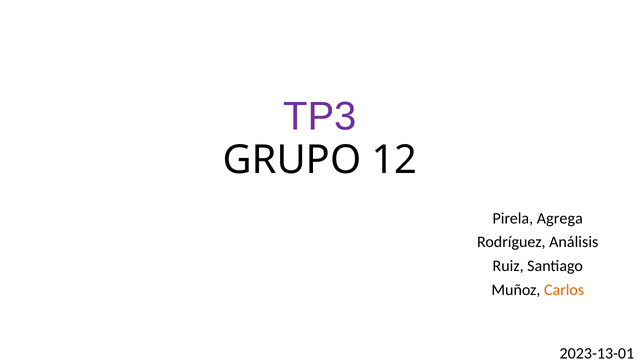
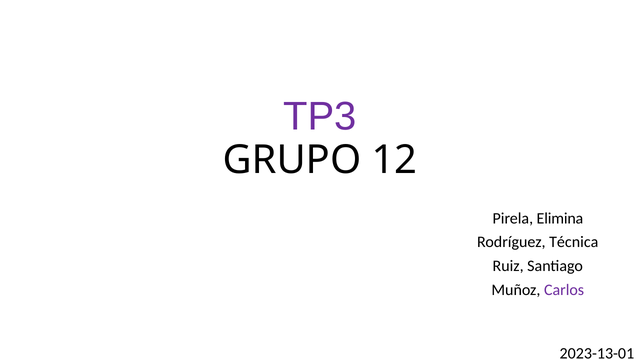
Agrega: Agrega -> Elimina
Análisis: Análisis -> Técnica
Carlos colour: orange -> purple
